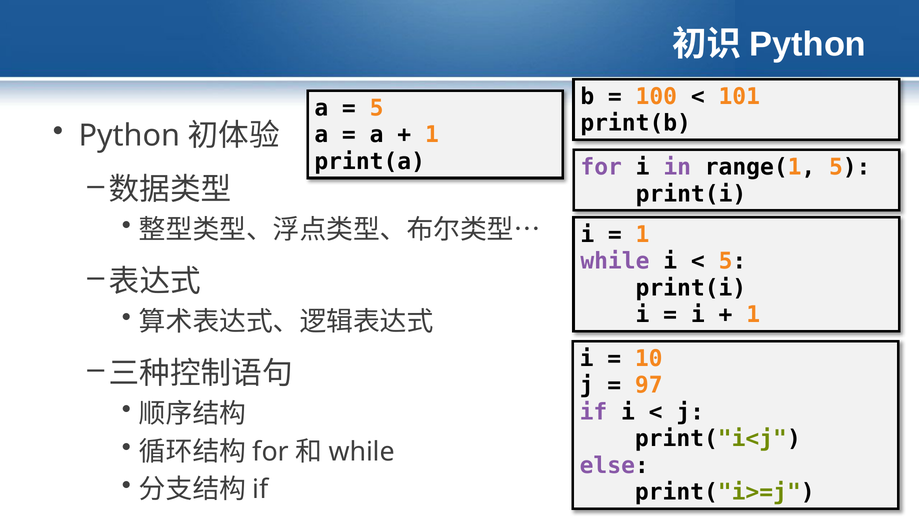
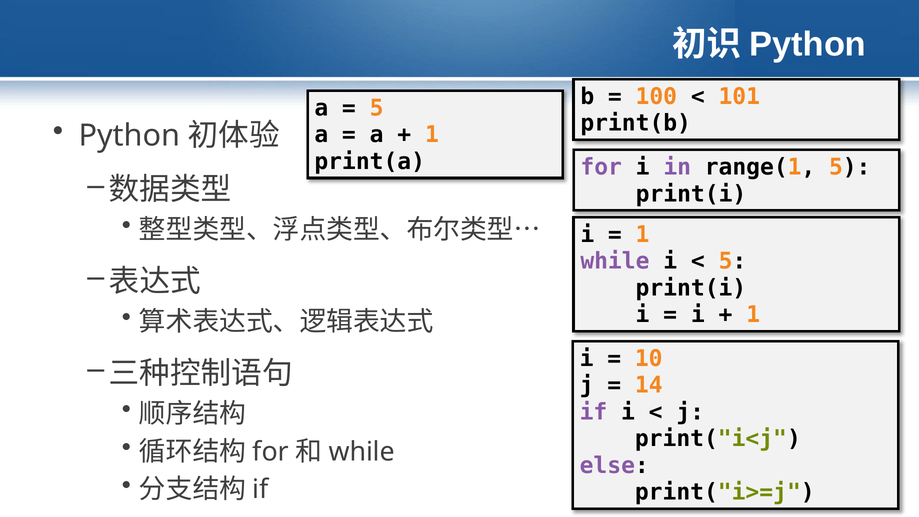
97: 97 -> 14
